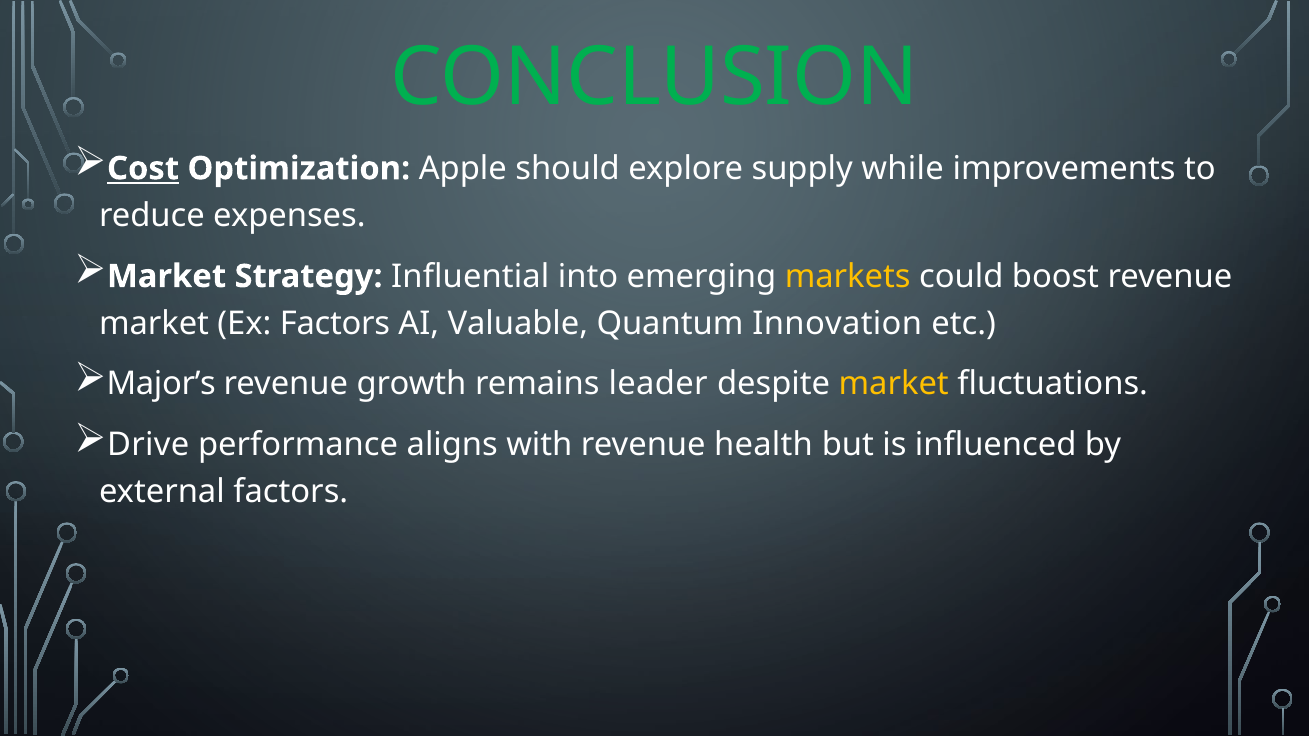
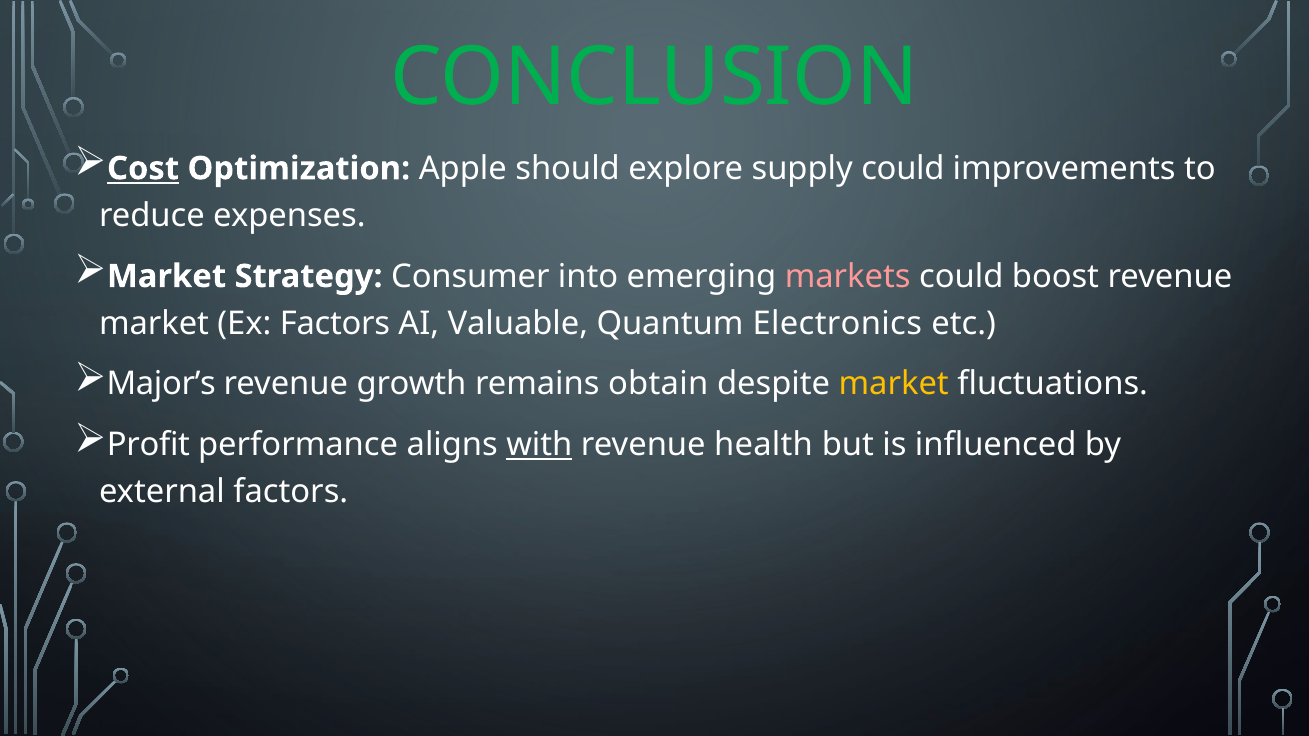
supply while: while -> could
Influential: Influential -> Consumer
markets colour: yellow -> pink
Innovation: Innovation -> Electronics
leader: leader -> obtain
Drive: Drive -> Profit
with underline: none -> present
